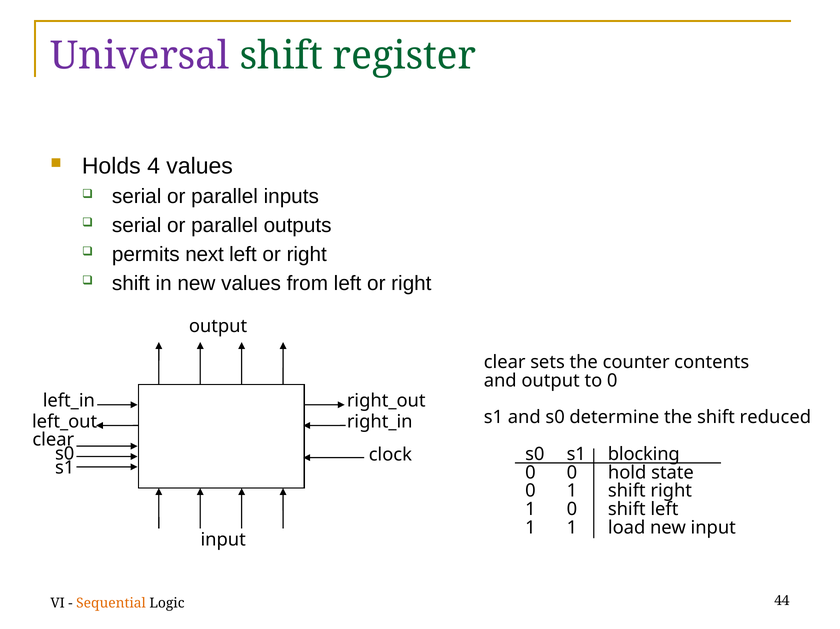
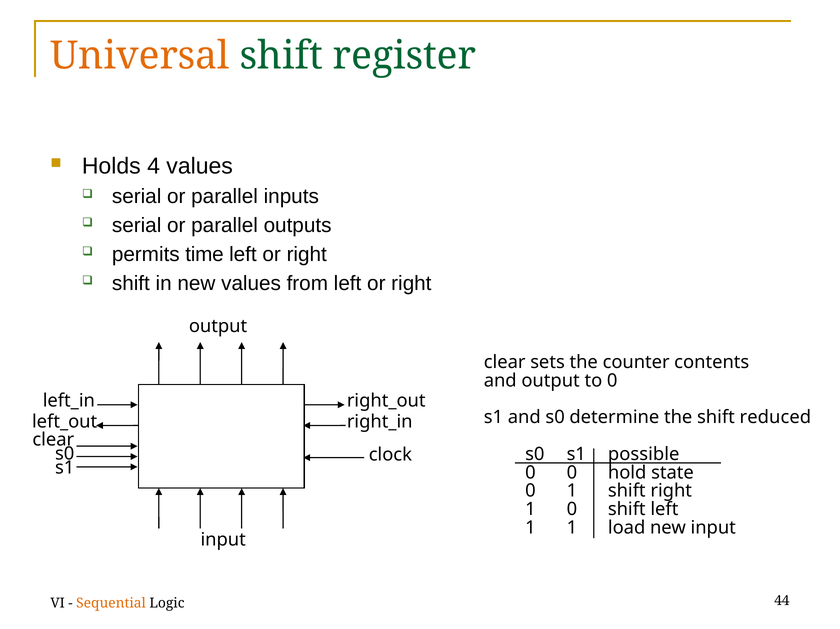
Universal colour: purple -> orange
next: next -> time
blocking: blocking -> possible
